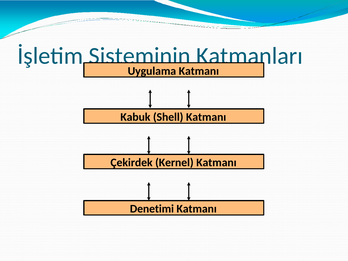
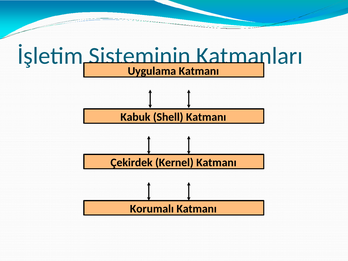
Denetimi: Denetimi -> Korumalı
